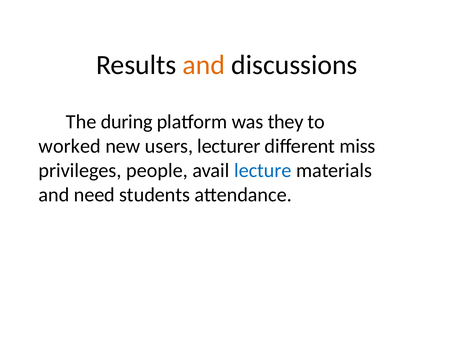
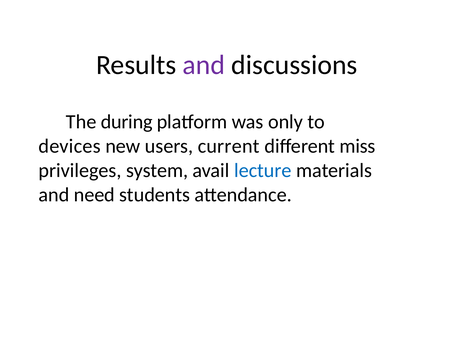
and at (204, 65) colour: orange -> purple
they: they -> only
worked: worked -> devices
lecturer: lecturer -> current
people: people -> system
